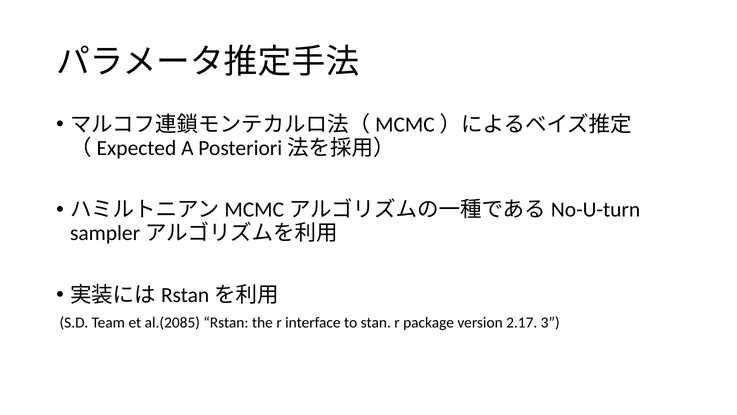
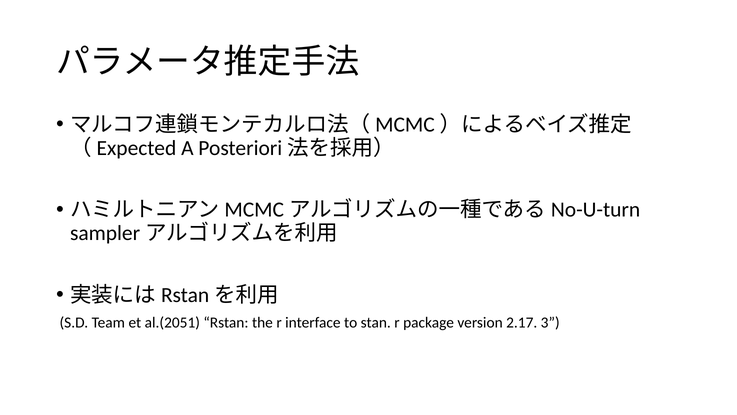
al.(2085: al.(2085 -> al.(2051
